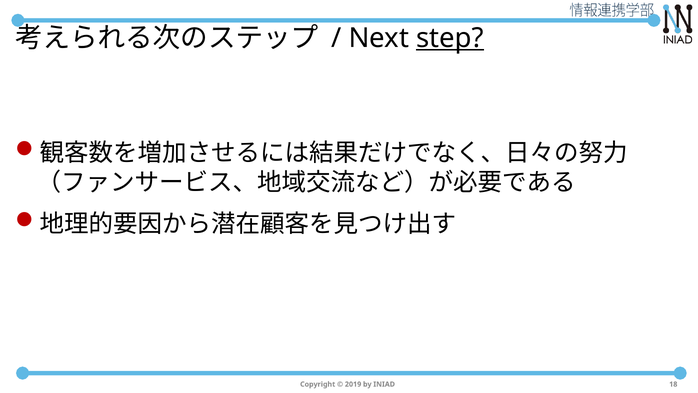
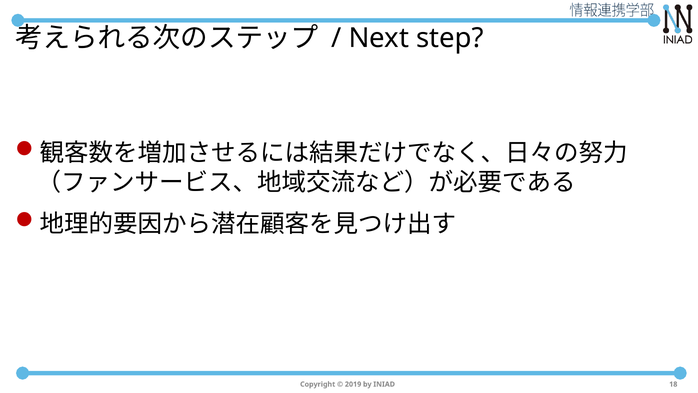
step underline: present -> none
